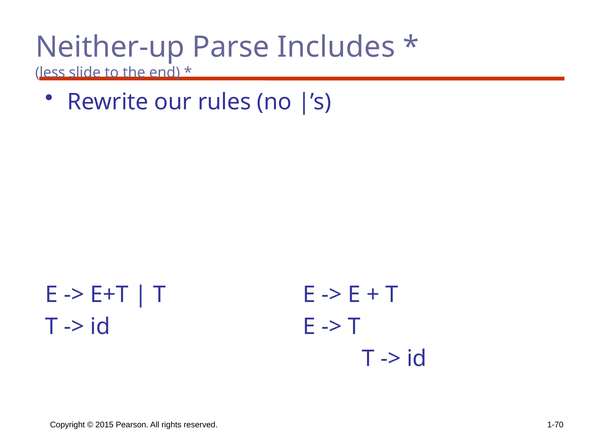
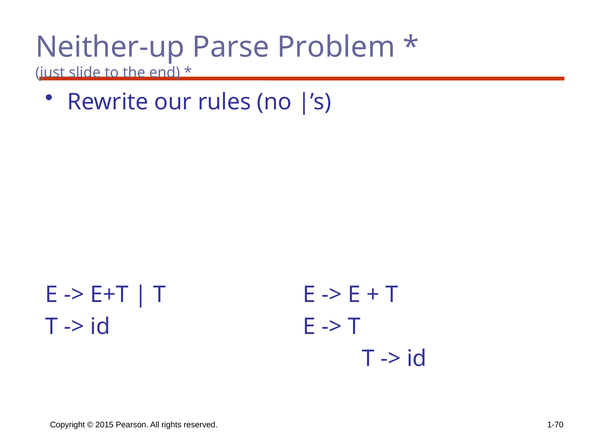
Includes: Includes -> Problem
less: less -> just
